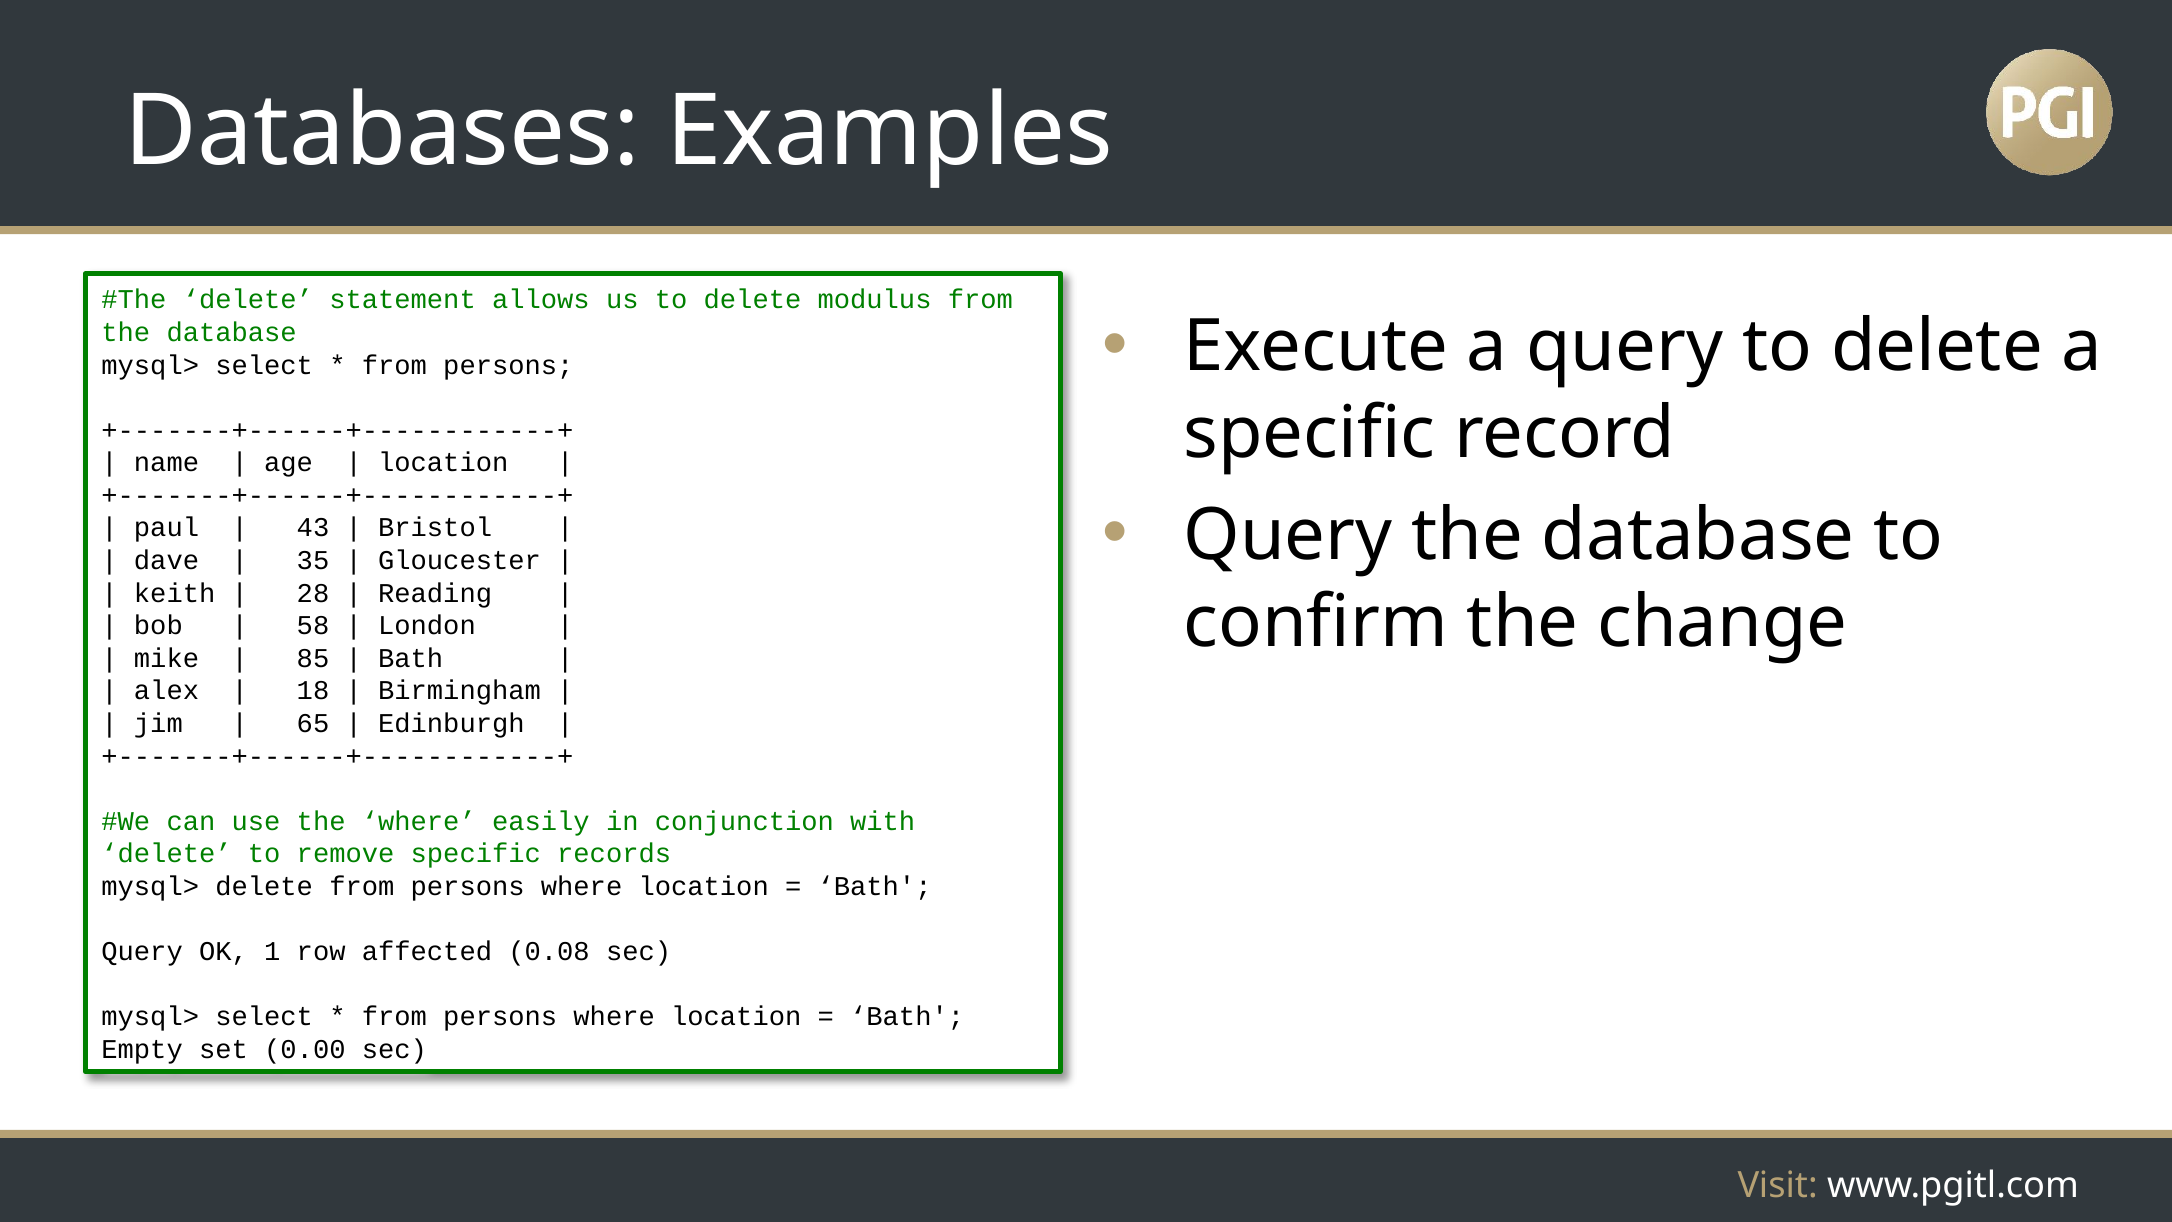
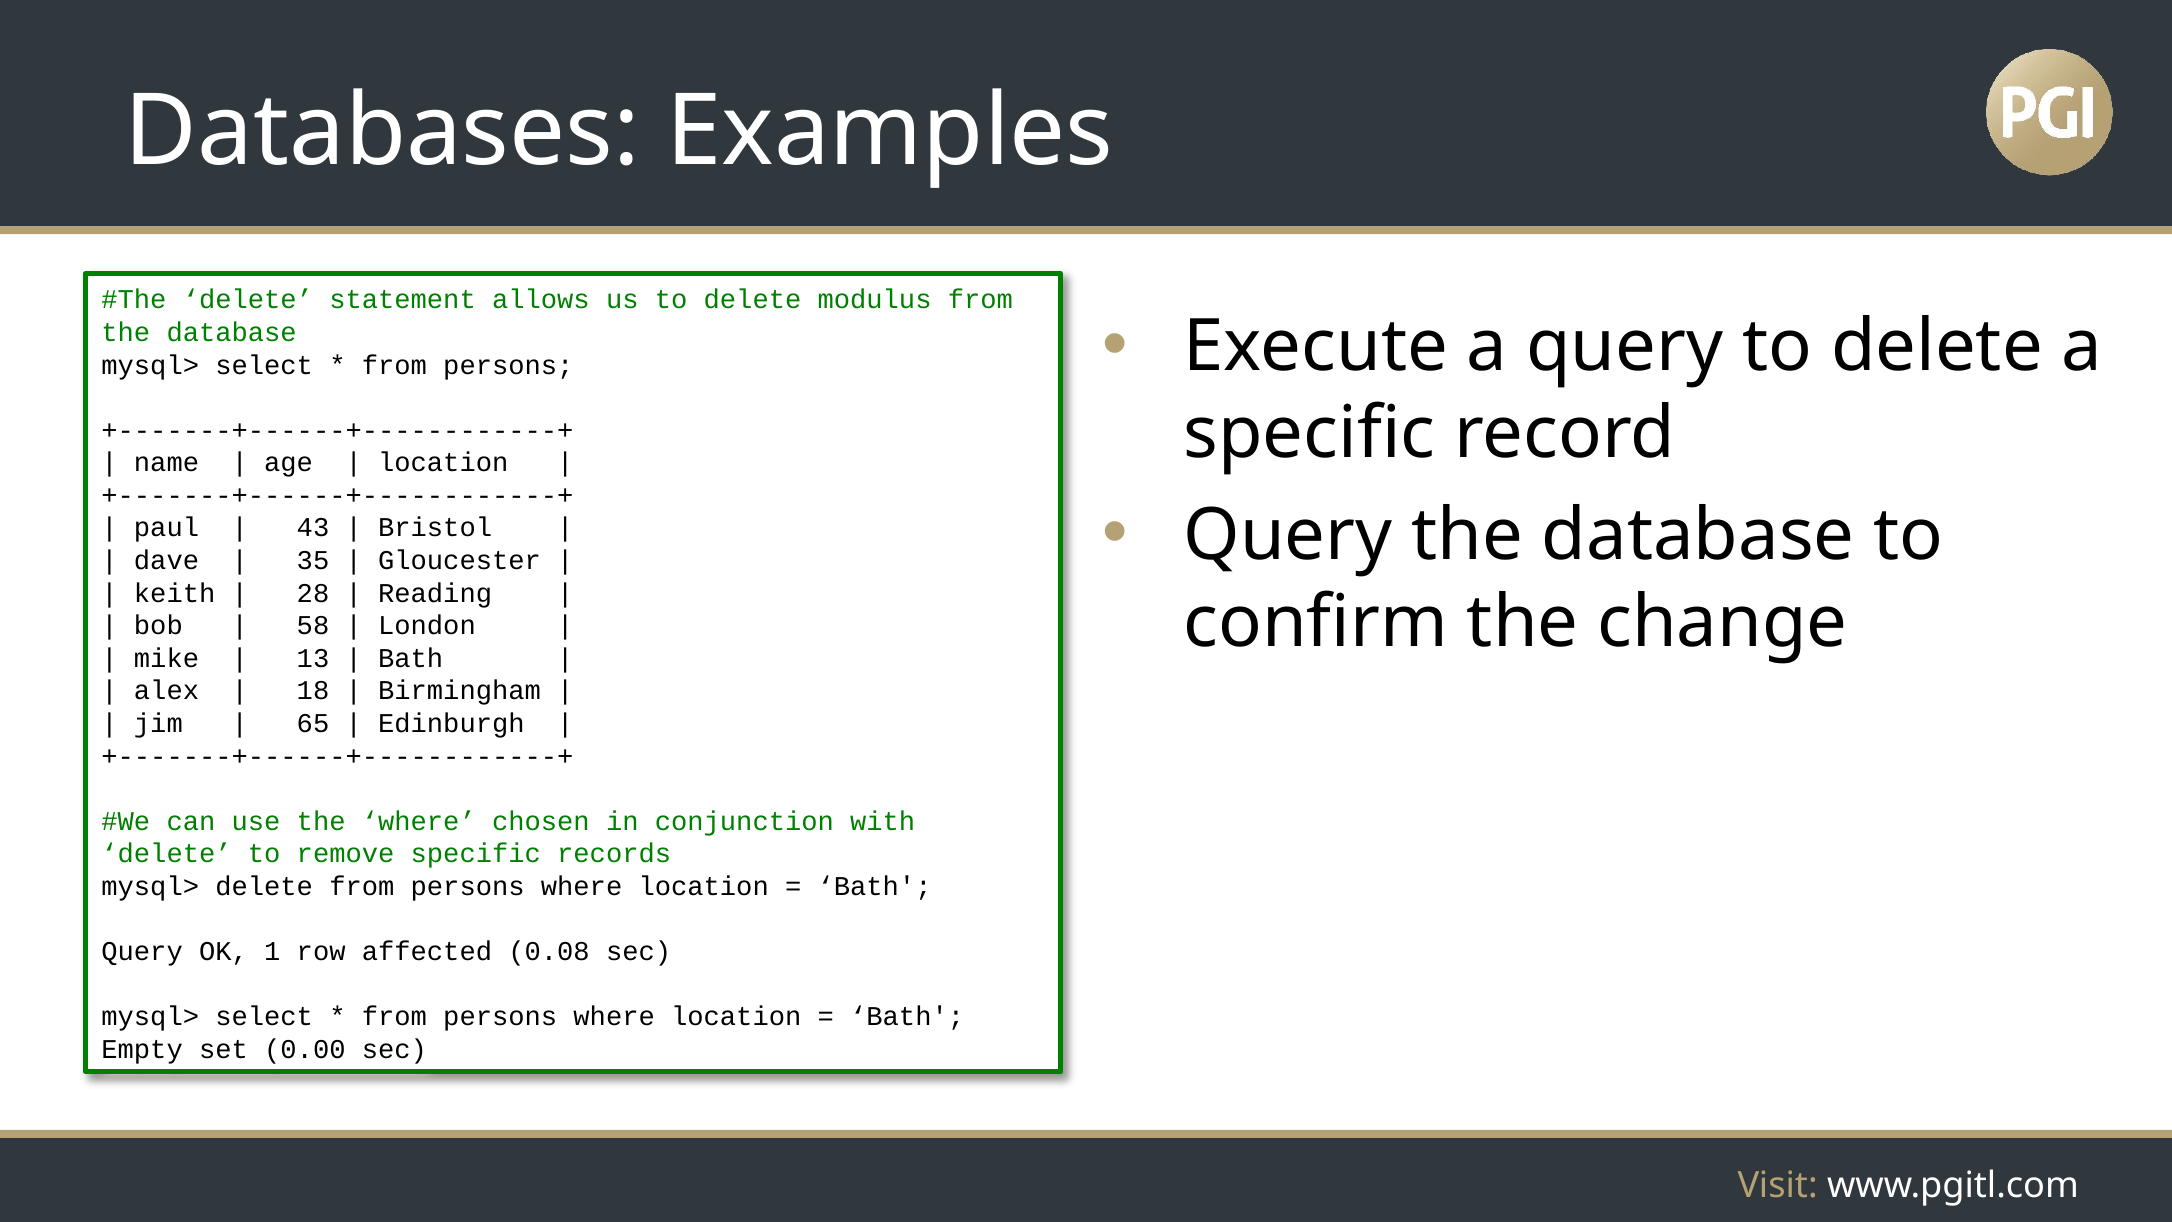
85: 85 -> 13
easily: easily -> chosen
